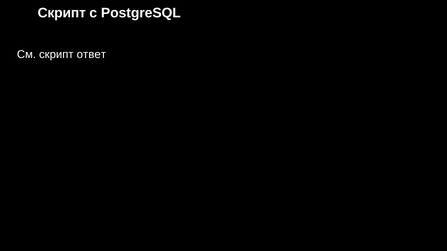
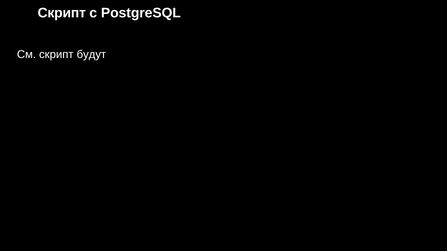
ответ: ответ -> будут
